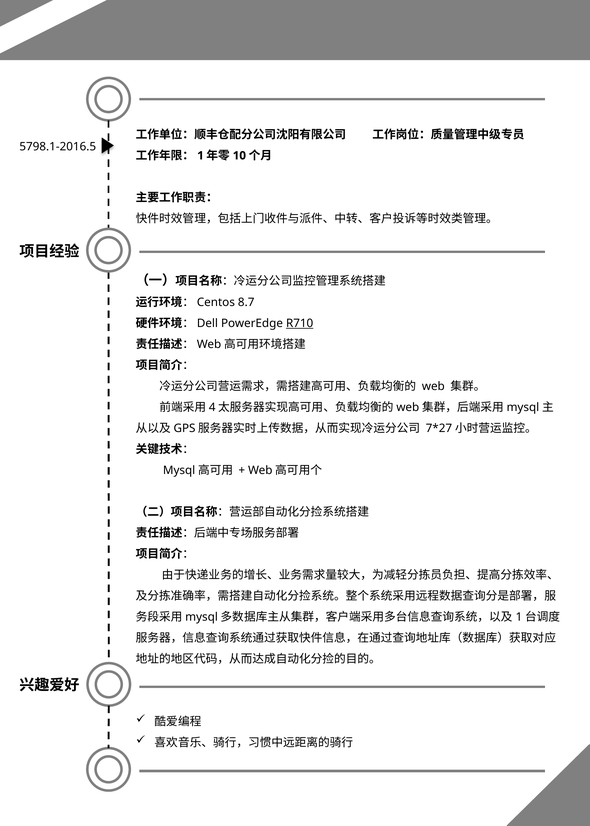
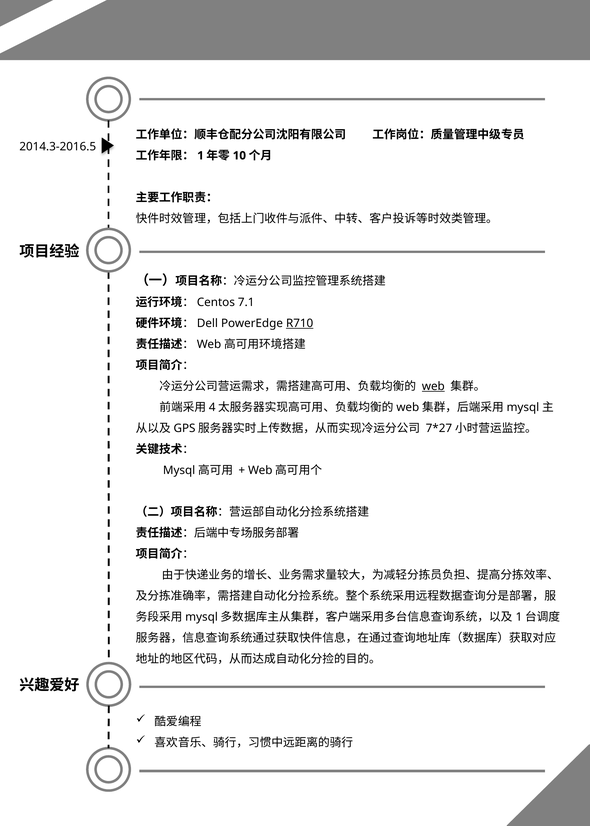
5798.1-2016.5: 5798.1-2016.5 -> 2014.3-2016.5
8.7: 8.7 -> 7.1
web underline: none -> present
